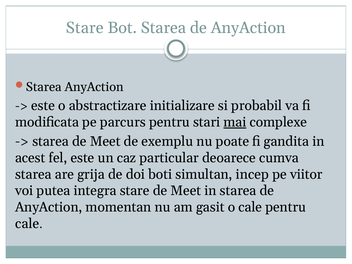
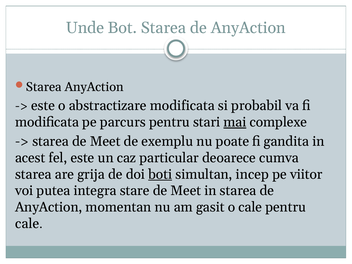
Stare at (85, 28): Stare -> Unde
abstractizare initializare: initializare -> modificata
boti underline: none -> present
